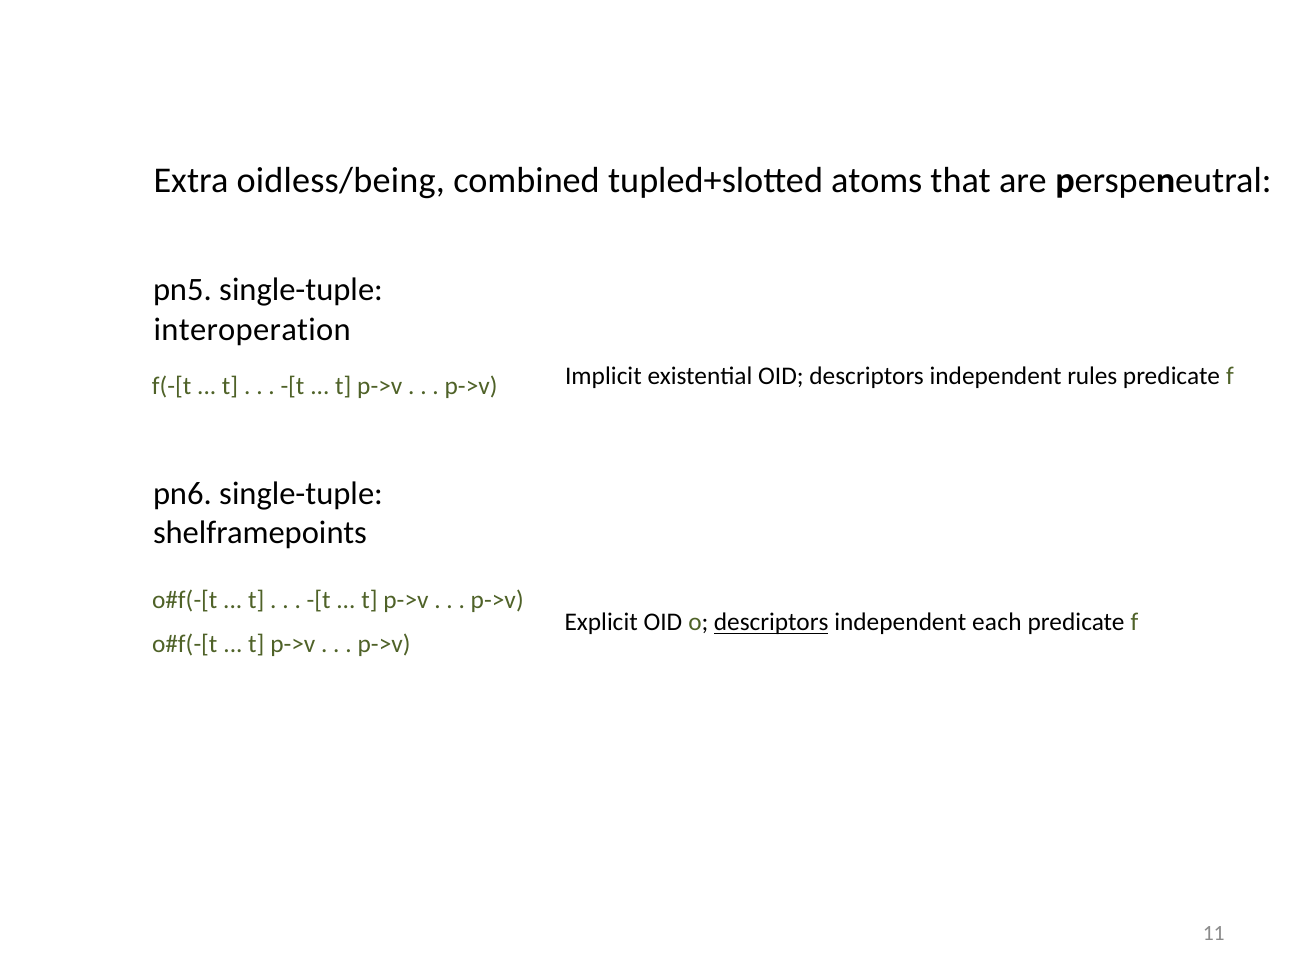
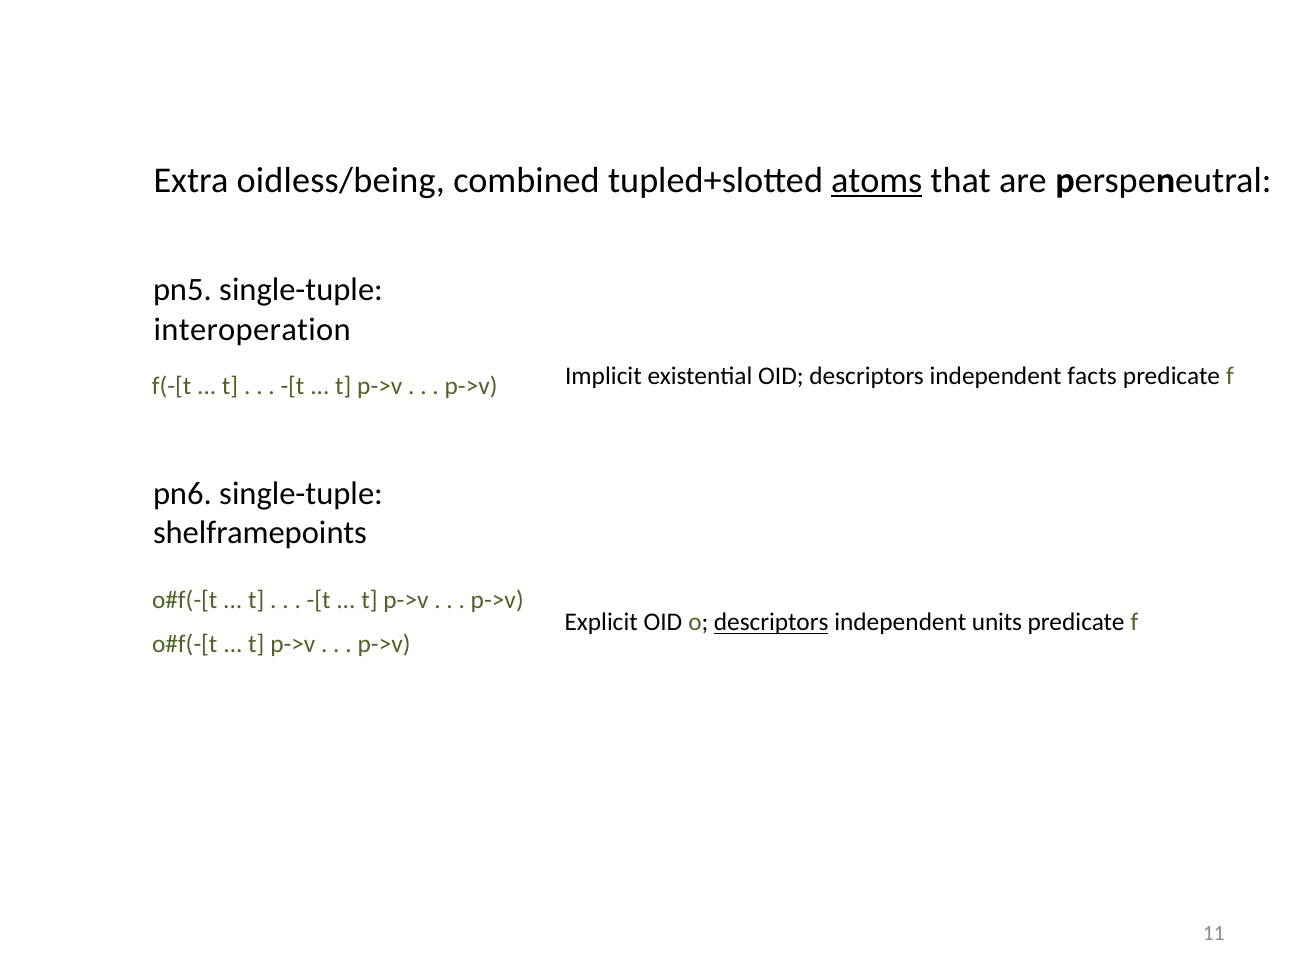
atoms underline: none -> present
rules: rules -> facts
each: each -> units
